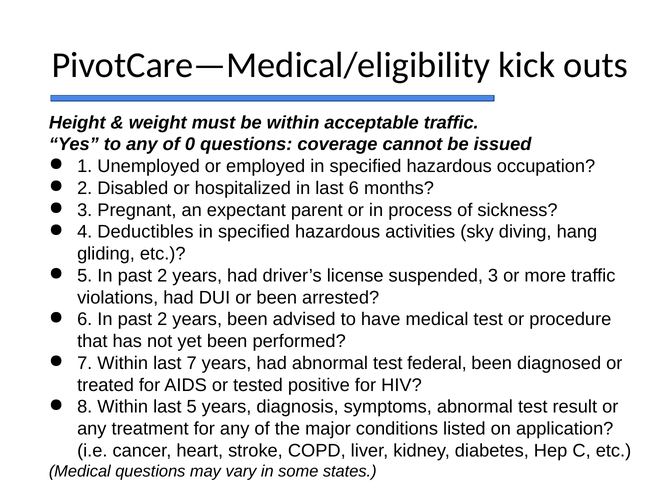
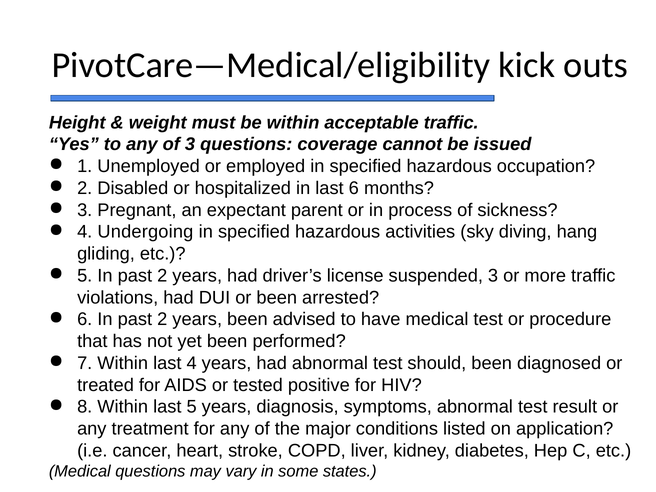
of 0: 0 -> 3
Deductibles: Deductibles -> Undergoing
last 7: 7 -> 4
federal: federal -> should
